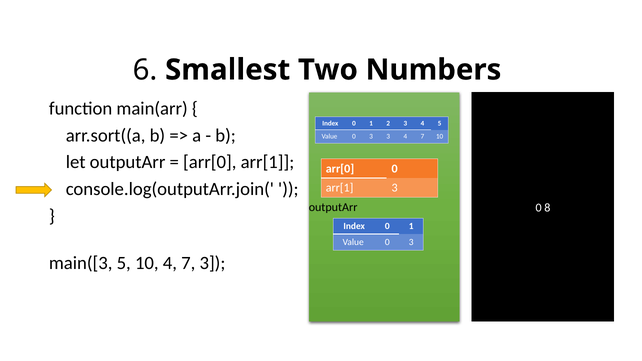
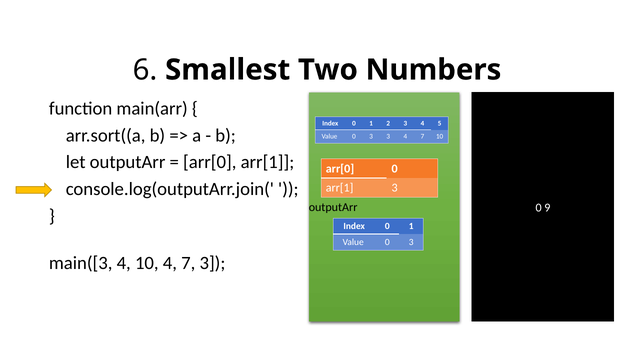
8: 8 -> 9
main([3 5: 5 -> 4
